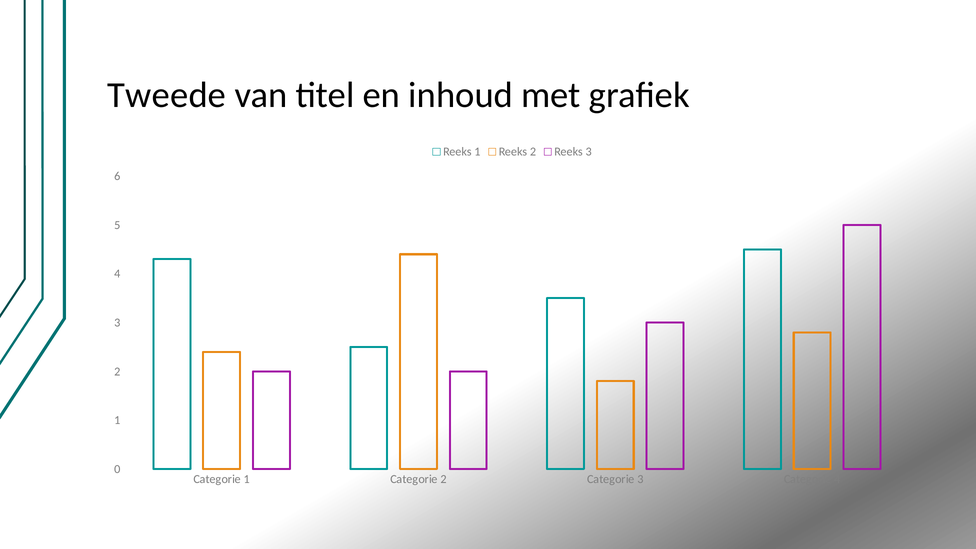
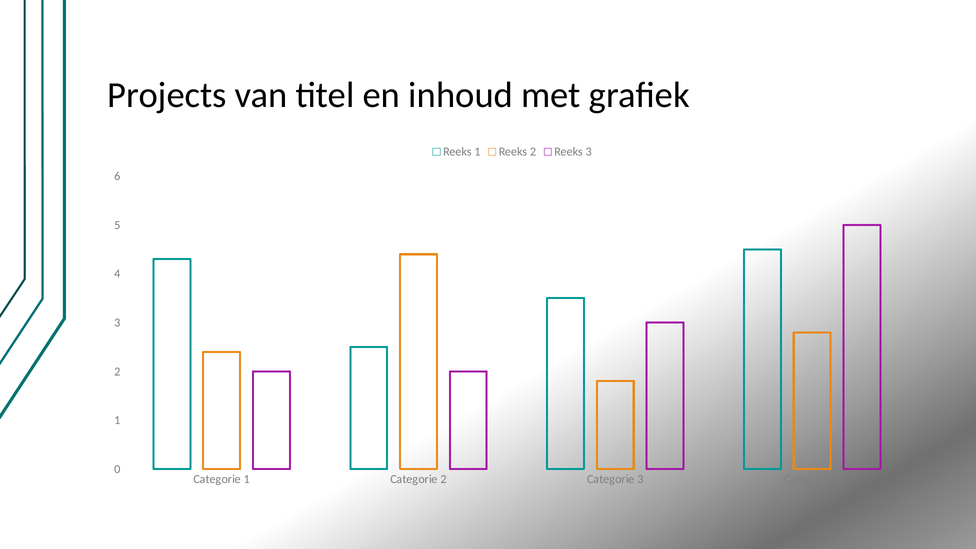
Tweede: Tweede -> Projects
